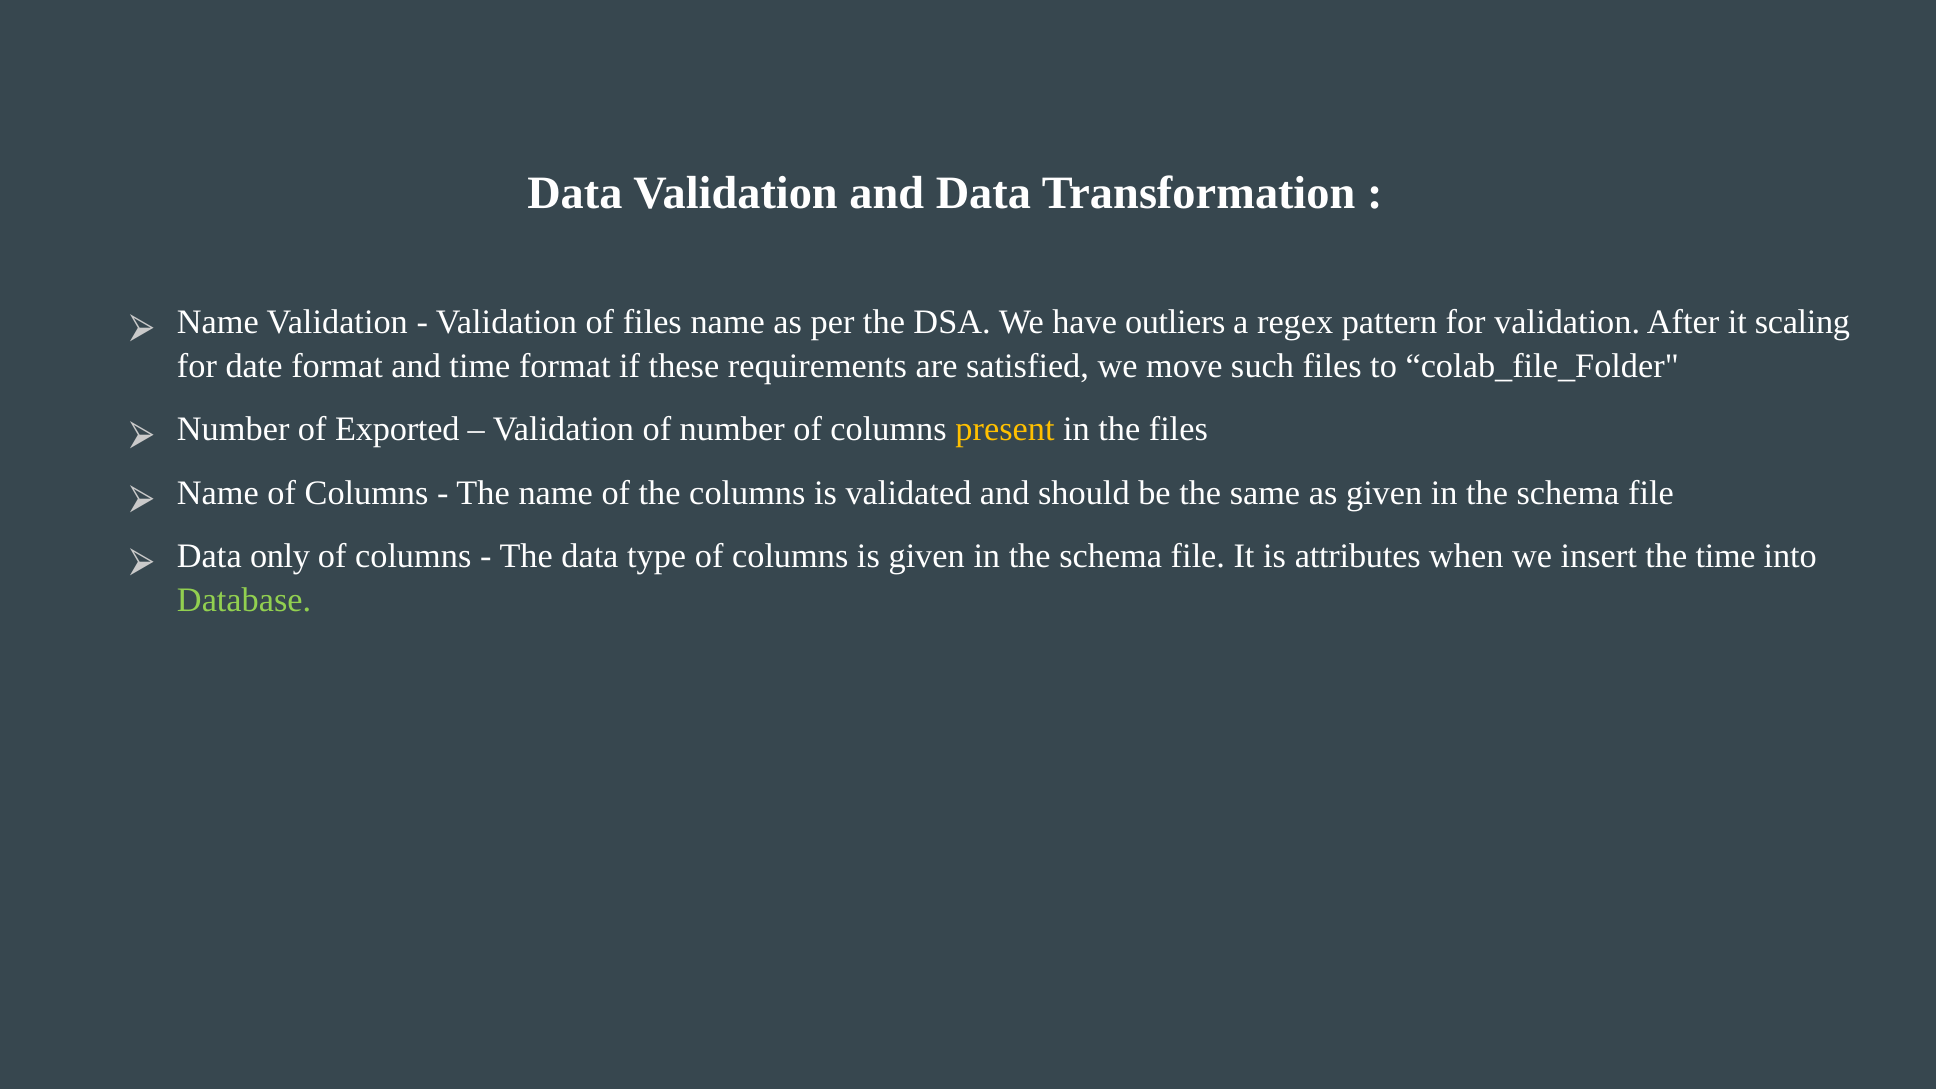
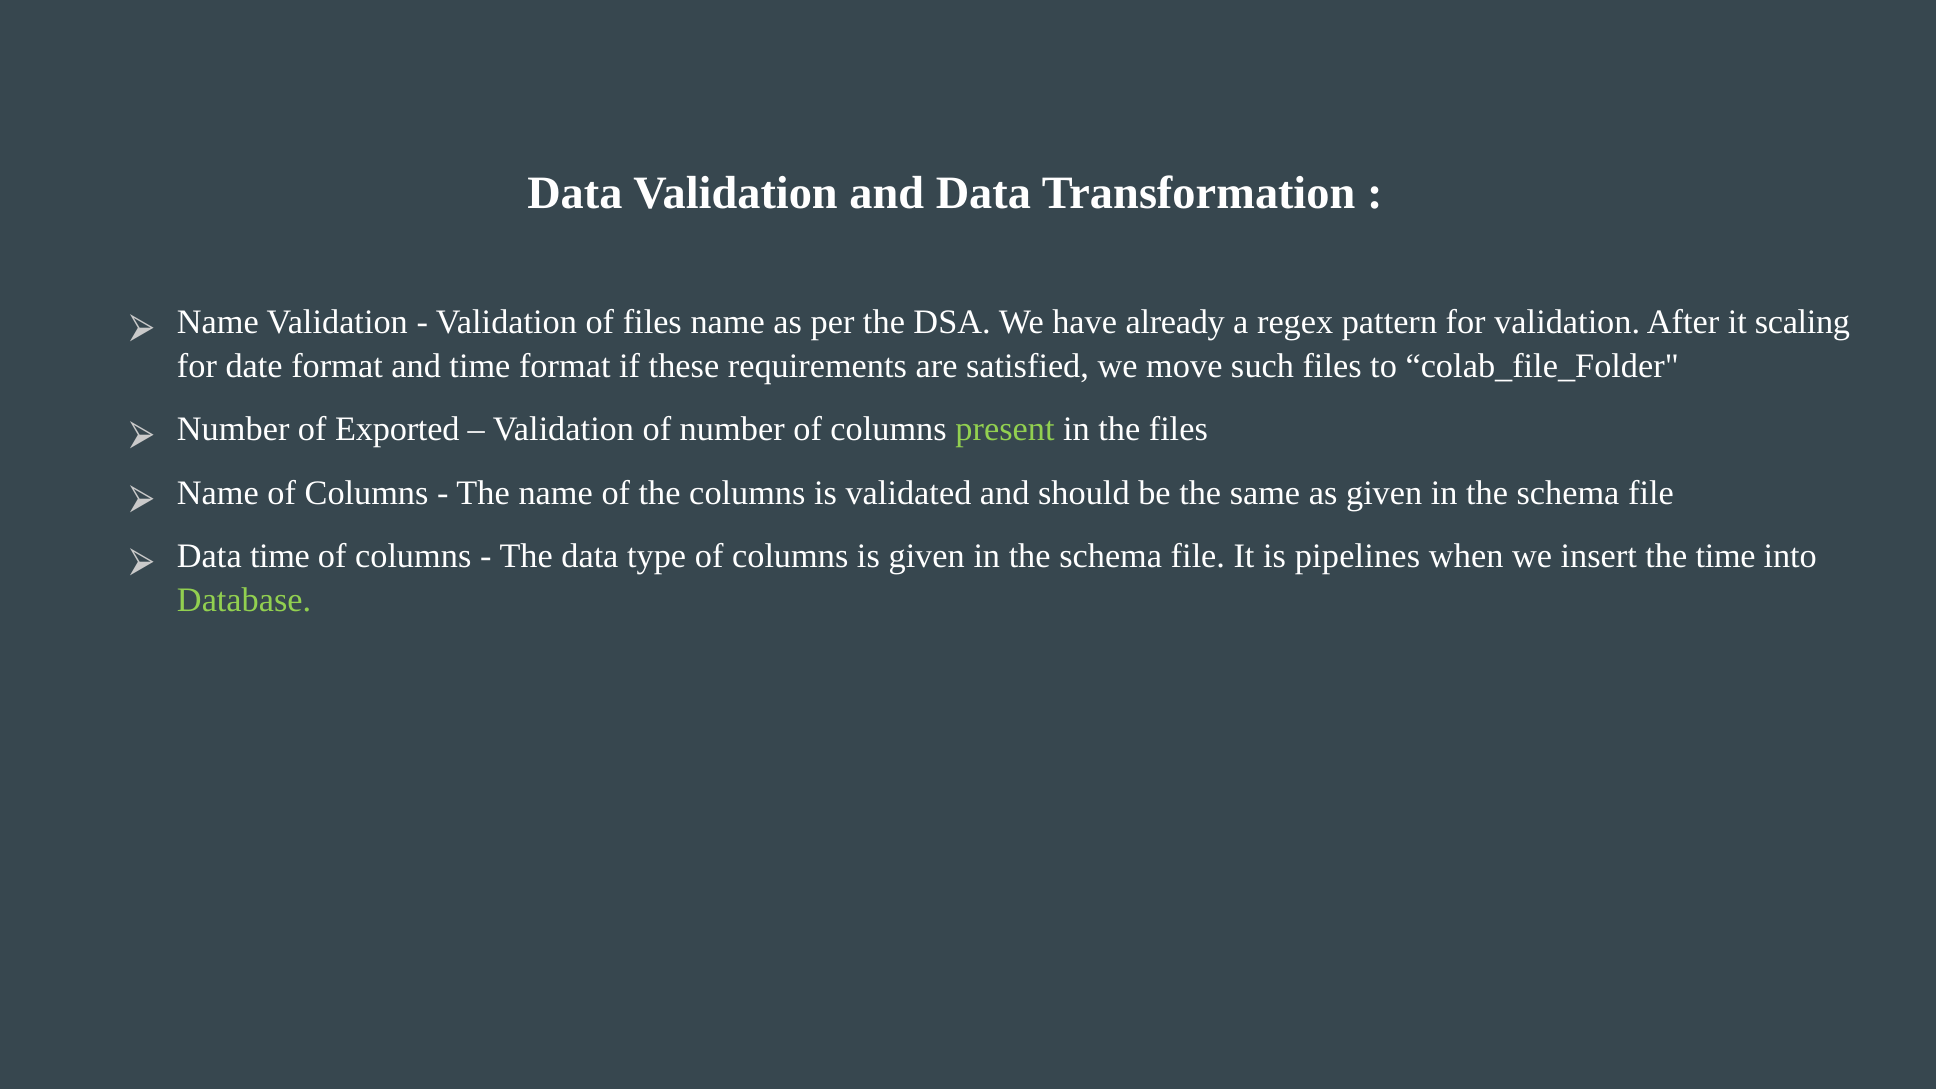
outliers: outliers -> already
present colour: yellow -> light green
Data only: only -> time
attributes: attributes -> pipelines
